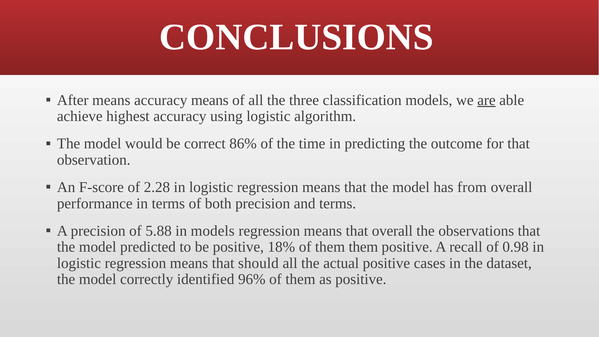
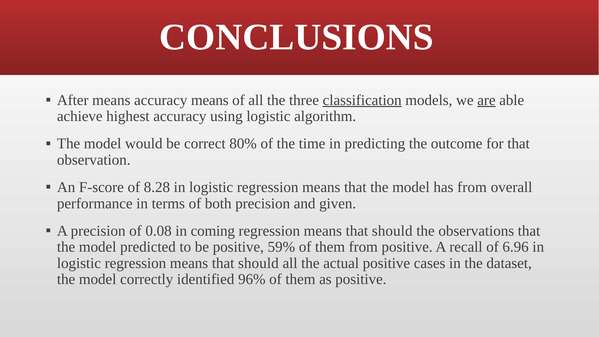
classification underline: none -> present
86%: 86% -> 80%
2.28: 2.28 -> 8.28
and terms: terms -> given
5.88: 5.88 -> 0.08
in models: models -> coming
overall at (392, 231): overall -> should
18%: 18% -> 59%
them them: them -> from
0.98: 0.98 -> 6.96
